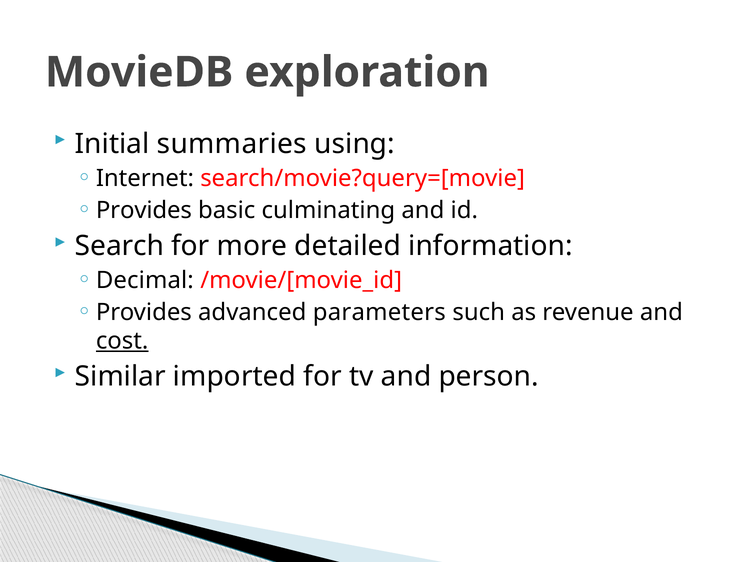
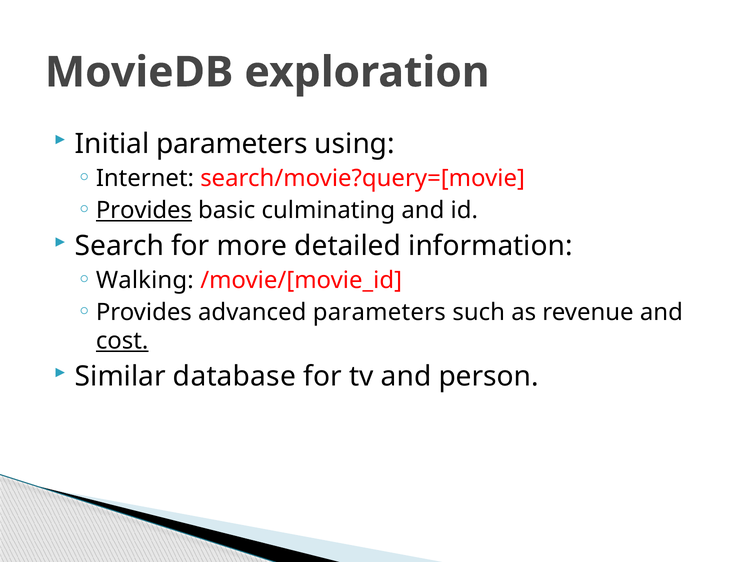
Initial summaries: summaries -> parameters
Provides at (144, 210) underline: none -> present
Decimal: Decimal -> Walking
imported: imported -> database
